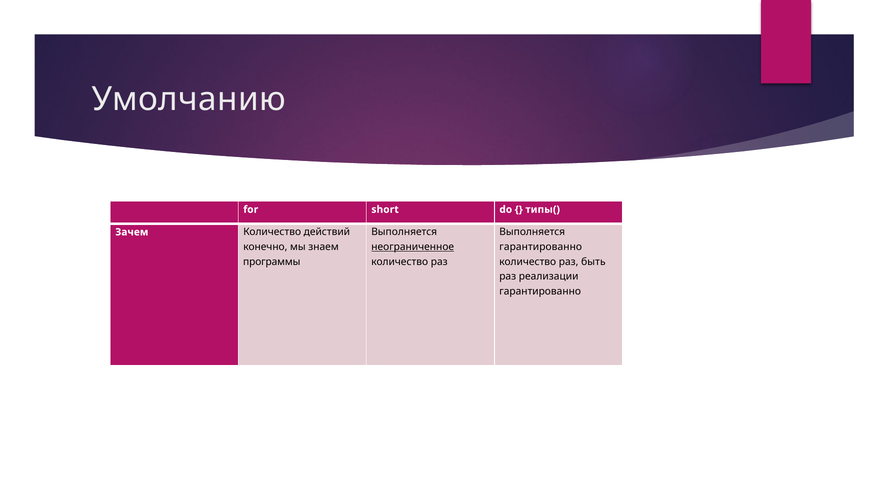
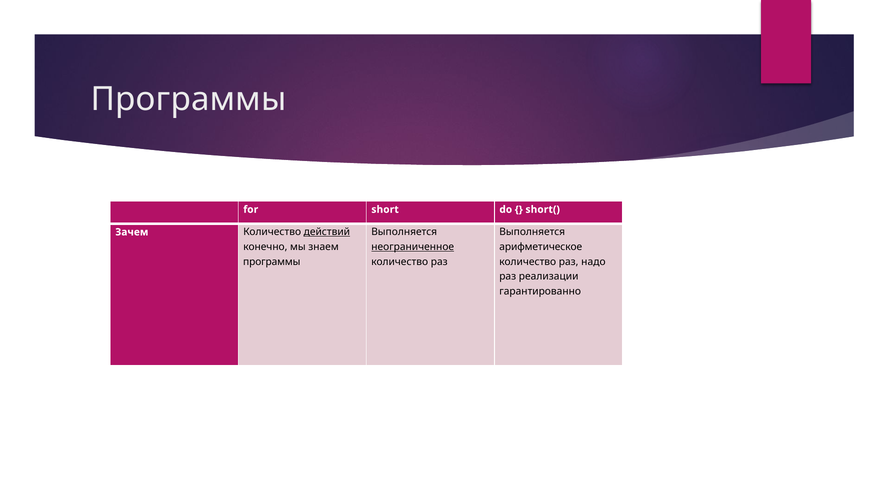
Умолчанию at (189, 99): Умолчанию -> Программы
типы(: типы( -> short(
действий underline: none -> present
гарантированно at (541, 247): гарантированно -> арифметическое
быть: быть -> надо
